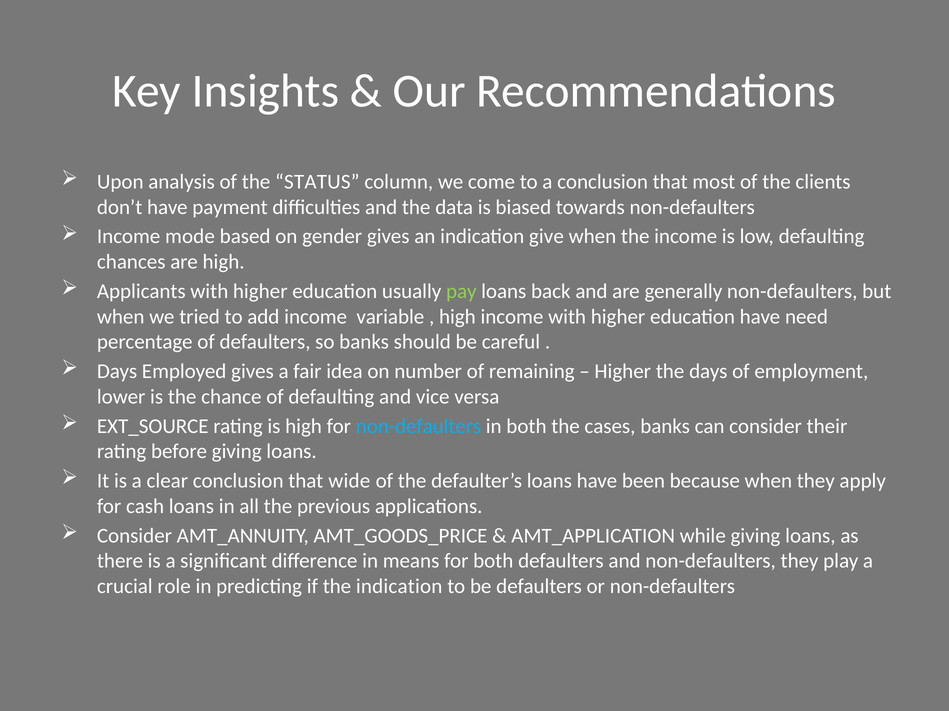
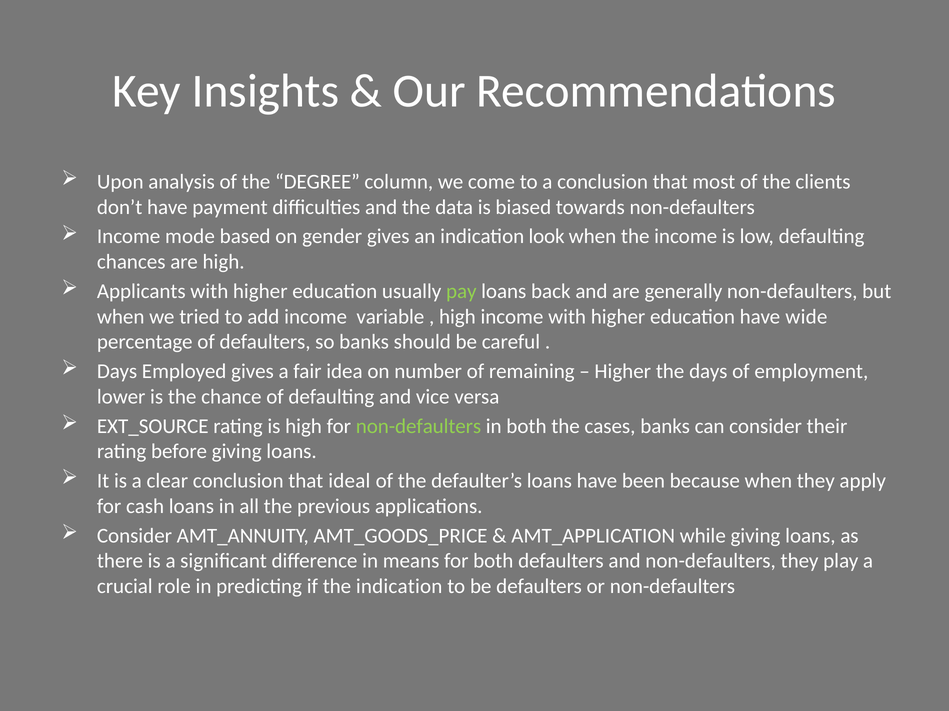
STATUS: STATUS -> DEGREE
give: give -> look
need: need -> wide
non-defaulters at (419, 427) colour: light blue -> light green
wide: wide -> ideal
